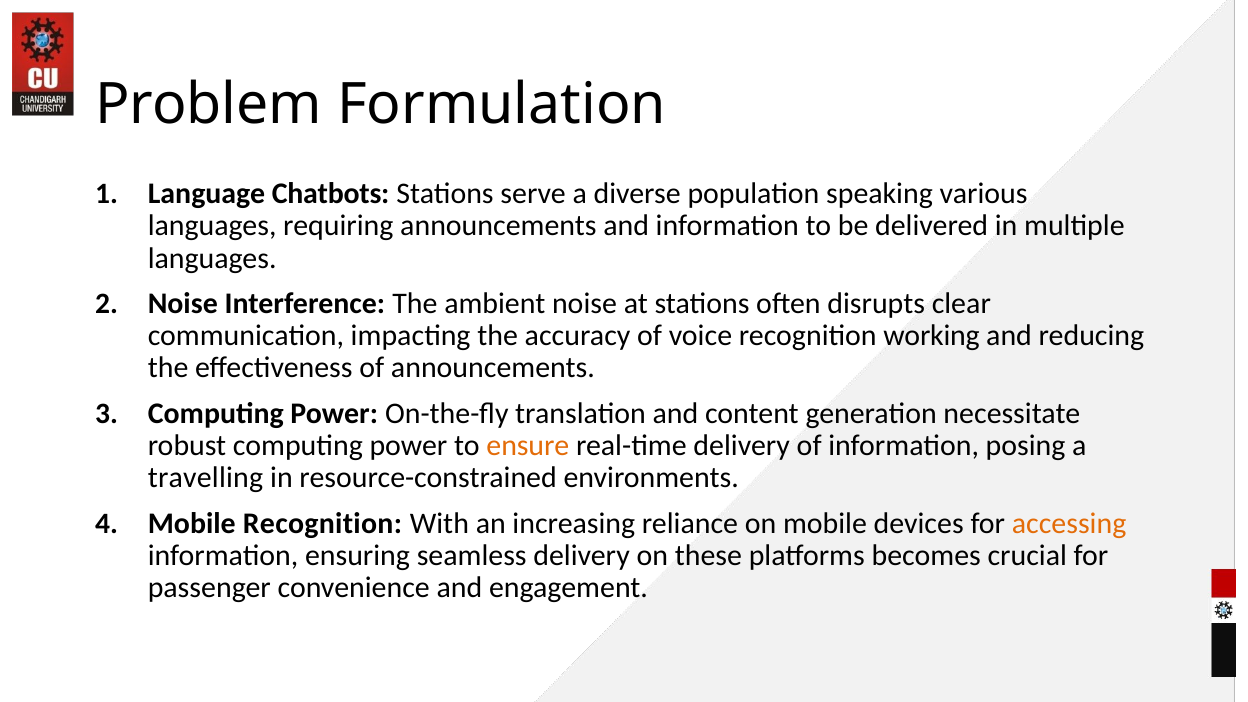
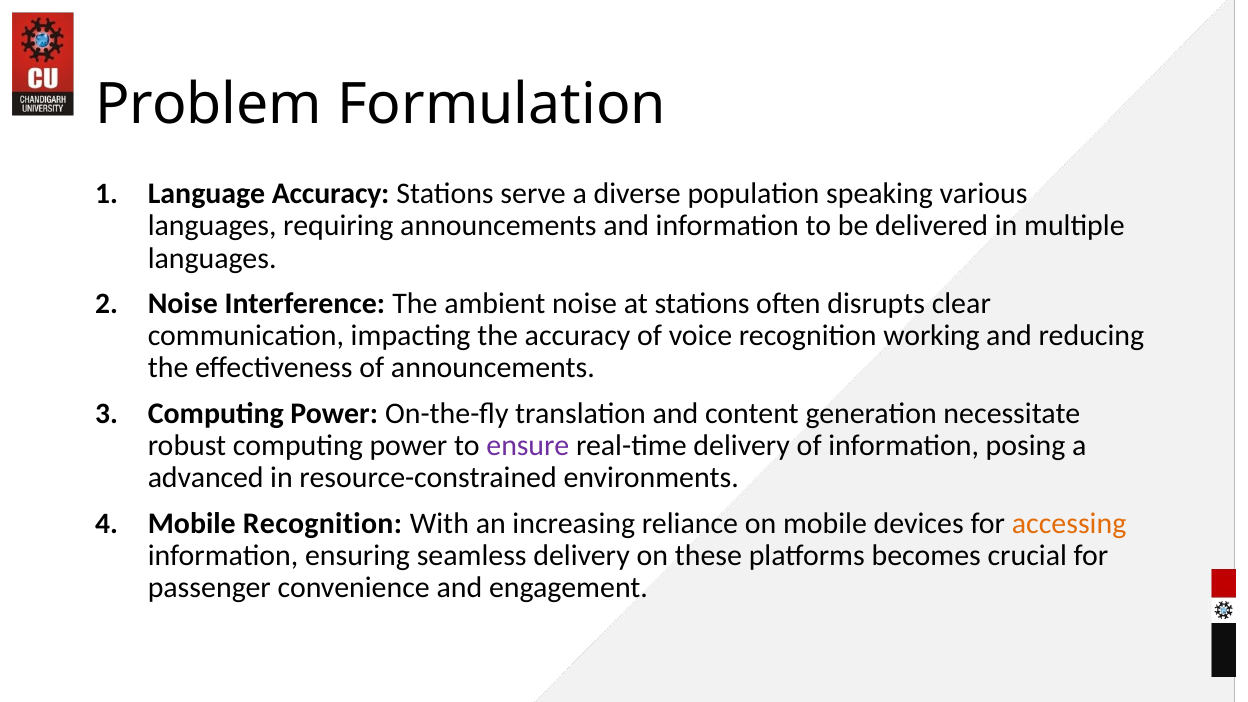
Language Chatbots: Chatbots -> Accuracy
ensure colour: orange -> purple
travelling: travelling -> advanced
